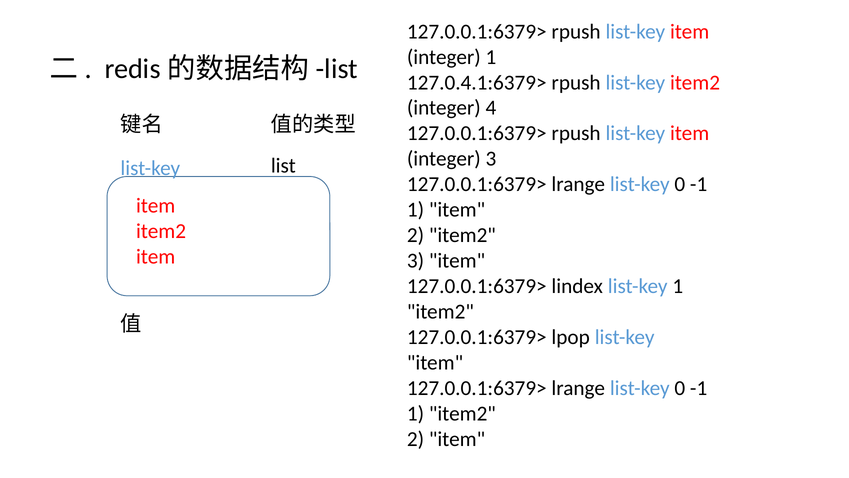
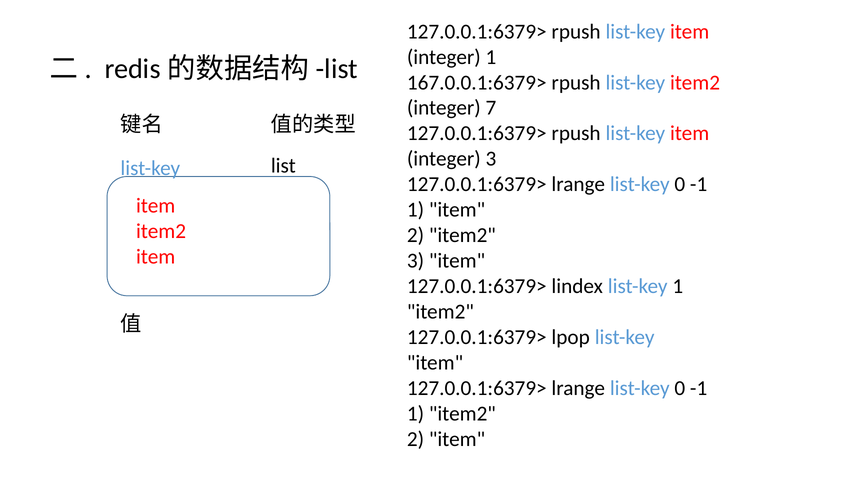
127.0.4.1:6379>: 127.0.4.1:6379> -> 167.0.0.1:6379>
4: 4 -> 7
